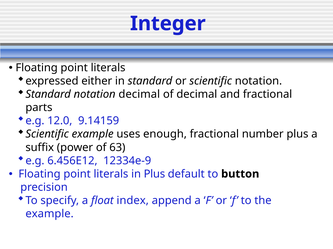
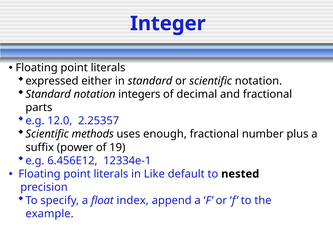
notation decimal: decimal -> integers
9.14159: 9.14159 -> 2.25357
Scientific example: example -> methods
63: 63 -> 19
12334e-9: 12334e-9 -> 12334e-1
in Plus: Plus -> Like
button: button -> nested
